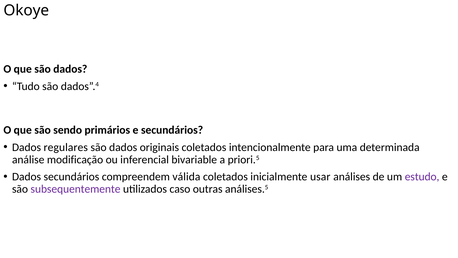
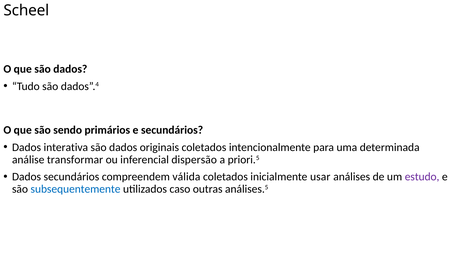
Okoye: Okoye -> Scheel
regulares: regulares -> interativa
modificação: modificação -> transformar
bivariable: bivariable -> dispersão
subsequentemente colour: purple -> blue
